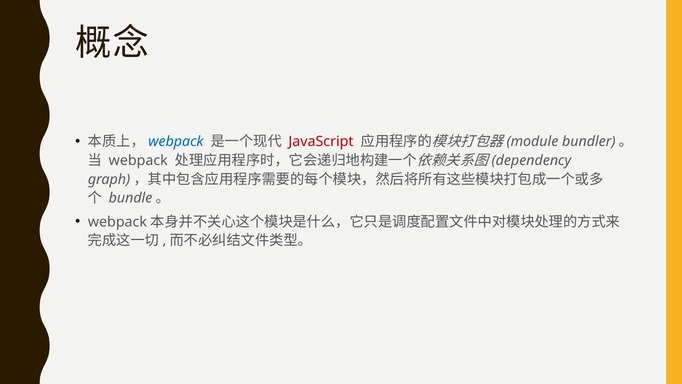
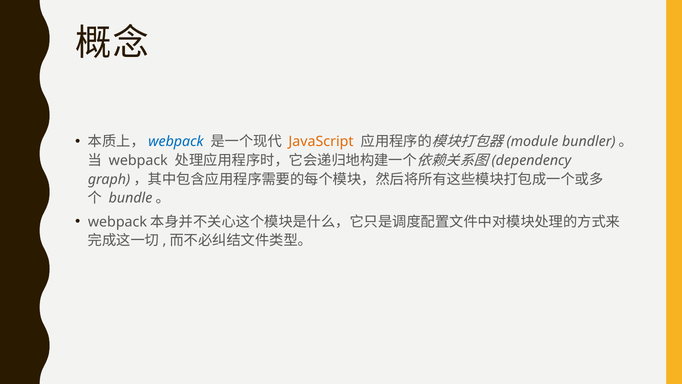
JavaScript colour: red -> orange
